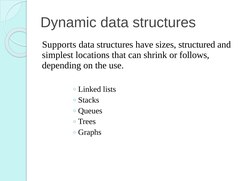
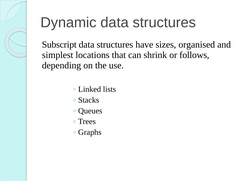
Supports: Supports -> Subscript
structured: structured -> organised
